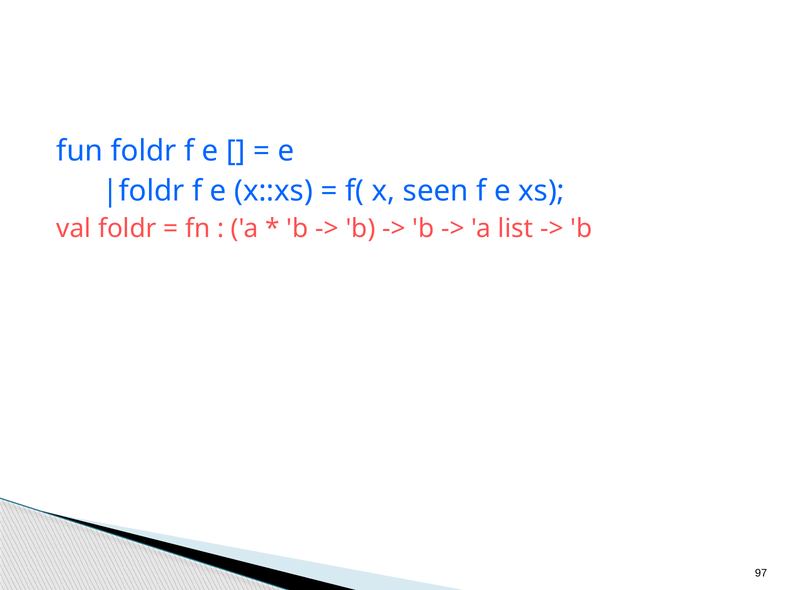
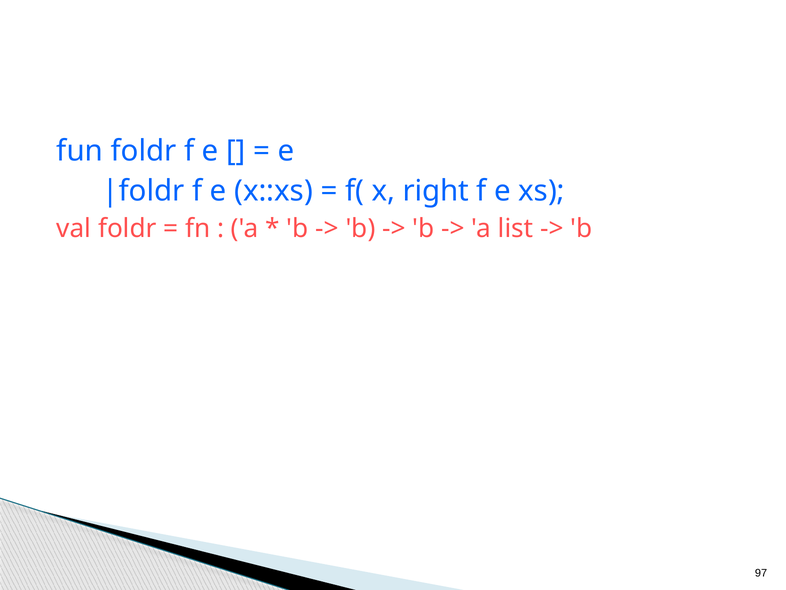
seen: seen -> right
